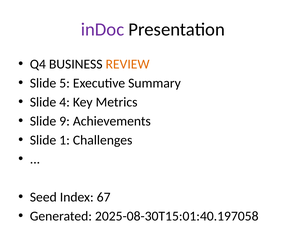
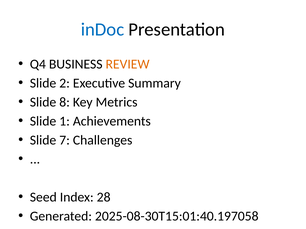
inDoc colour: purple -> blue
5: 5 -> 2
4: 4 -> 8
9: 9 -> 1
1: 1 -> 7
67: 67 -> 28
